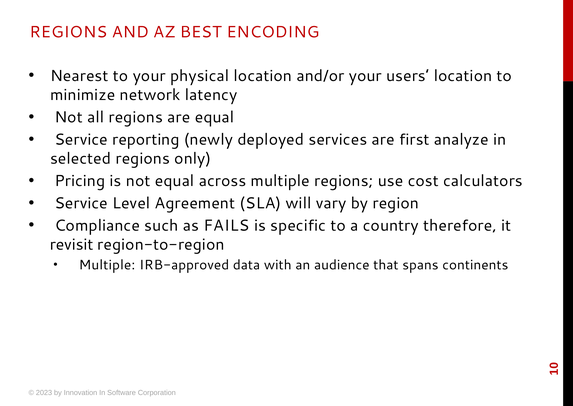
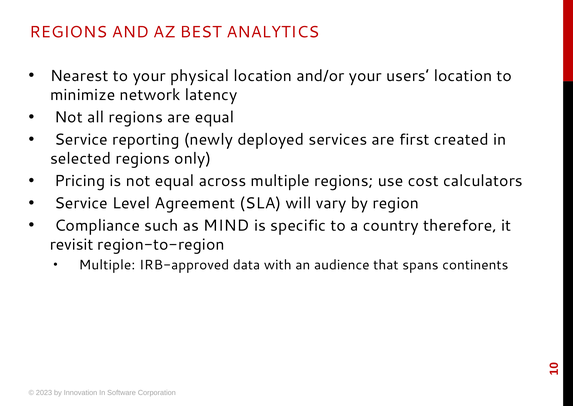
ENCODING: ENCODING -> ANALYTICS
analyze: analyze -> created
FAILS: FAILS -> MIND
